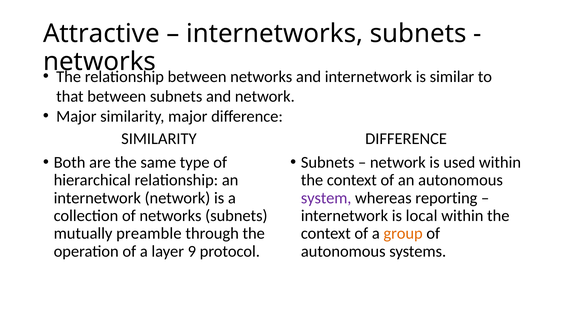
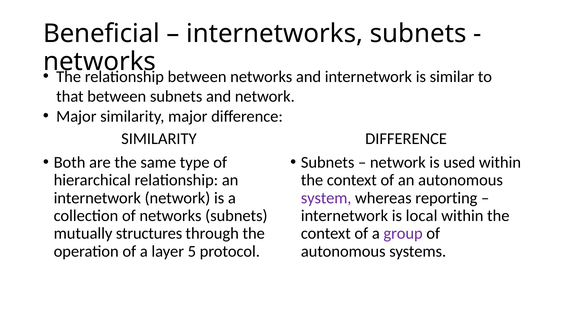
Attractive: Attractive -> Beneficial
preamble: preamble -> structures
group colour: orange -> purple
9: 9 -> 5
